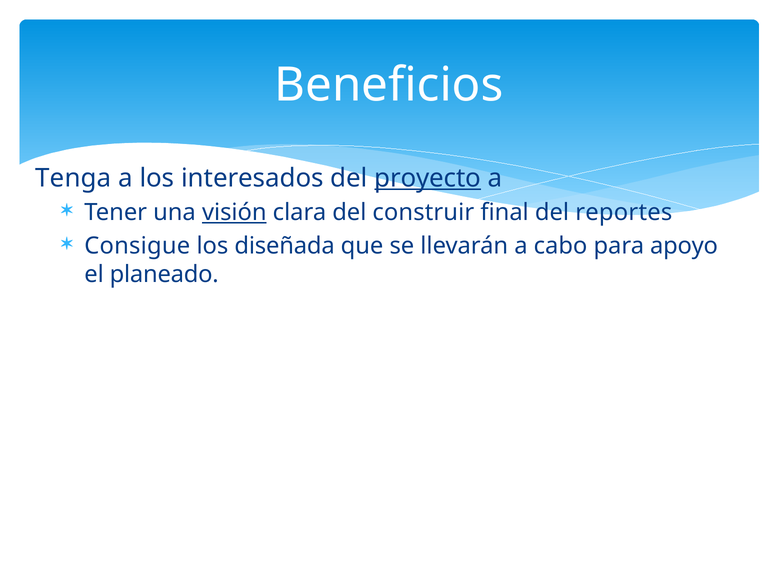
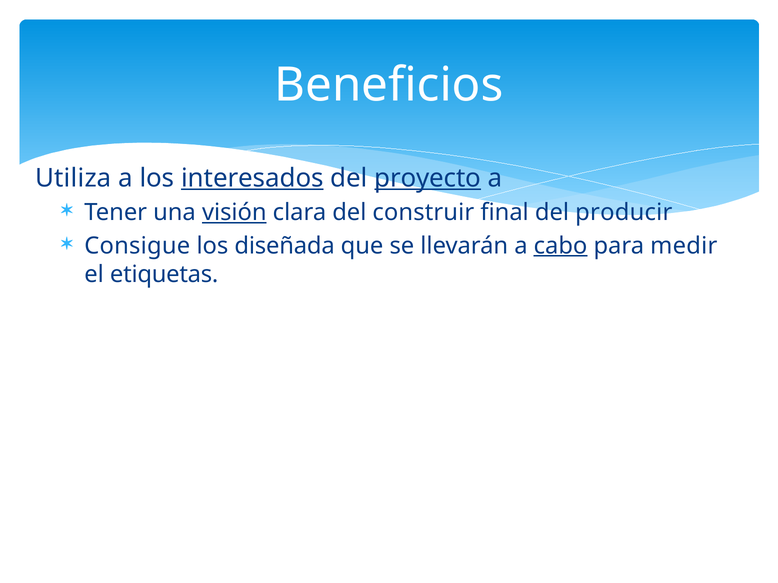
Tenga: Tenga -> Utiliza
interesados underline: none -> present
reportes: reportes -> producir
cabo underline: none -> present
apoyo: apoyo -> medir
planeado: planeado -> etiquetas
